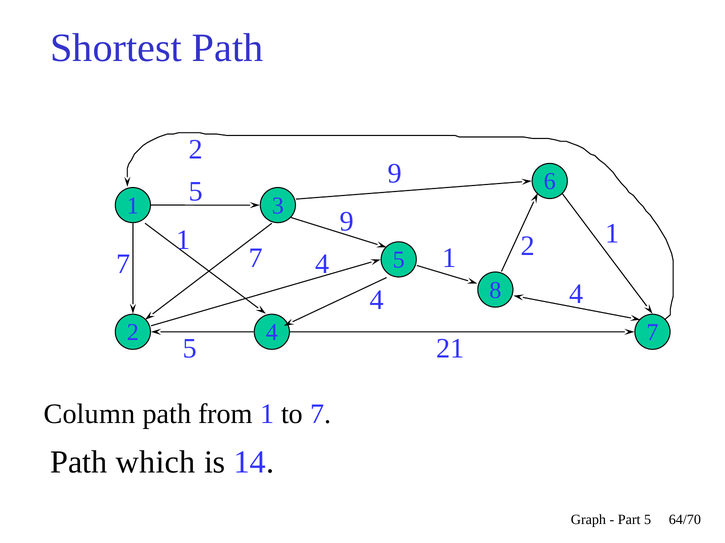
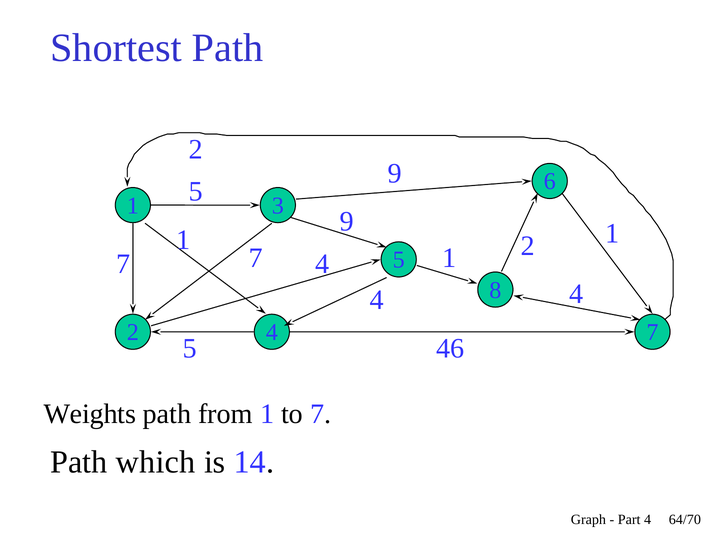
21: 21 -> 46
Column: Column -> Weights
Part 5: 5 -> 4
